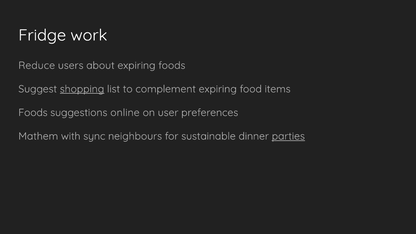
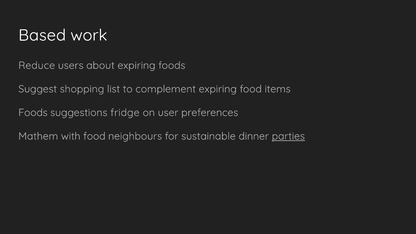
Fridge: Fridge -> Based
shopping underline: present -> none
online: online -> fridge
with sync: sync -> food
